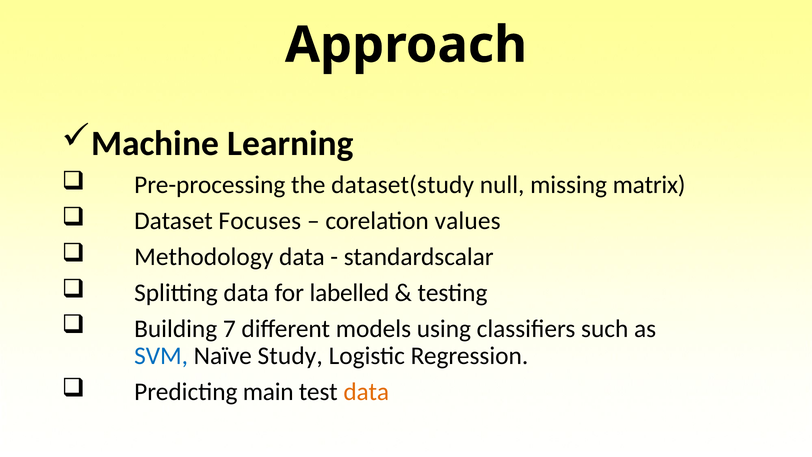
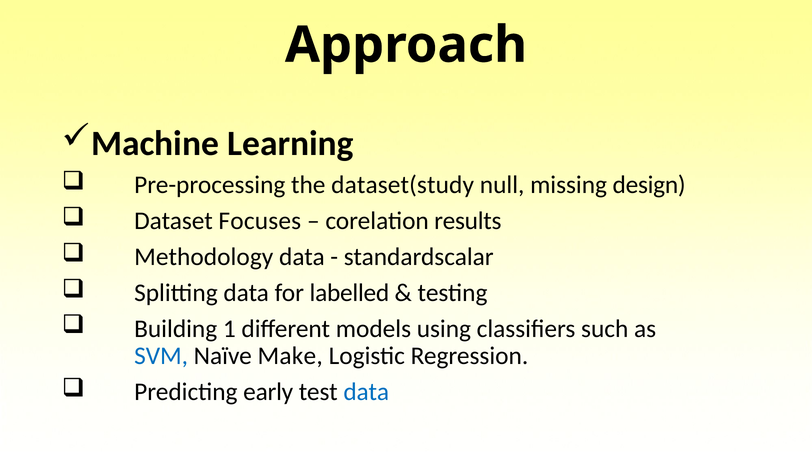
matrix: matrix -> design
values: values -> results
7: 7 -> 1
Study: Study -> Make
main: main -> early
data at (366, 392) colour: orange -> blue
